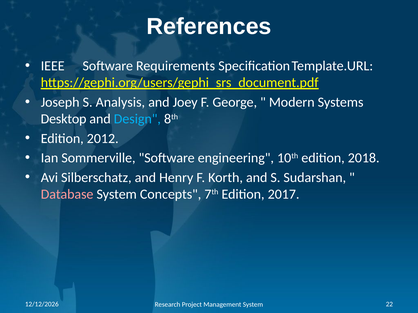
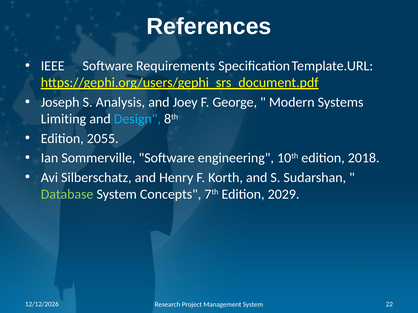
Desktop: Desktop -> Limiting
2012: 2012 -> 2055
Database colour: pink -> light green
2017: 2017 -> 2029
